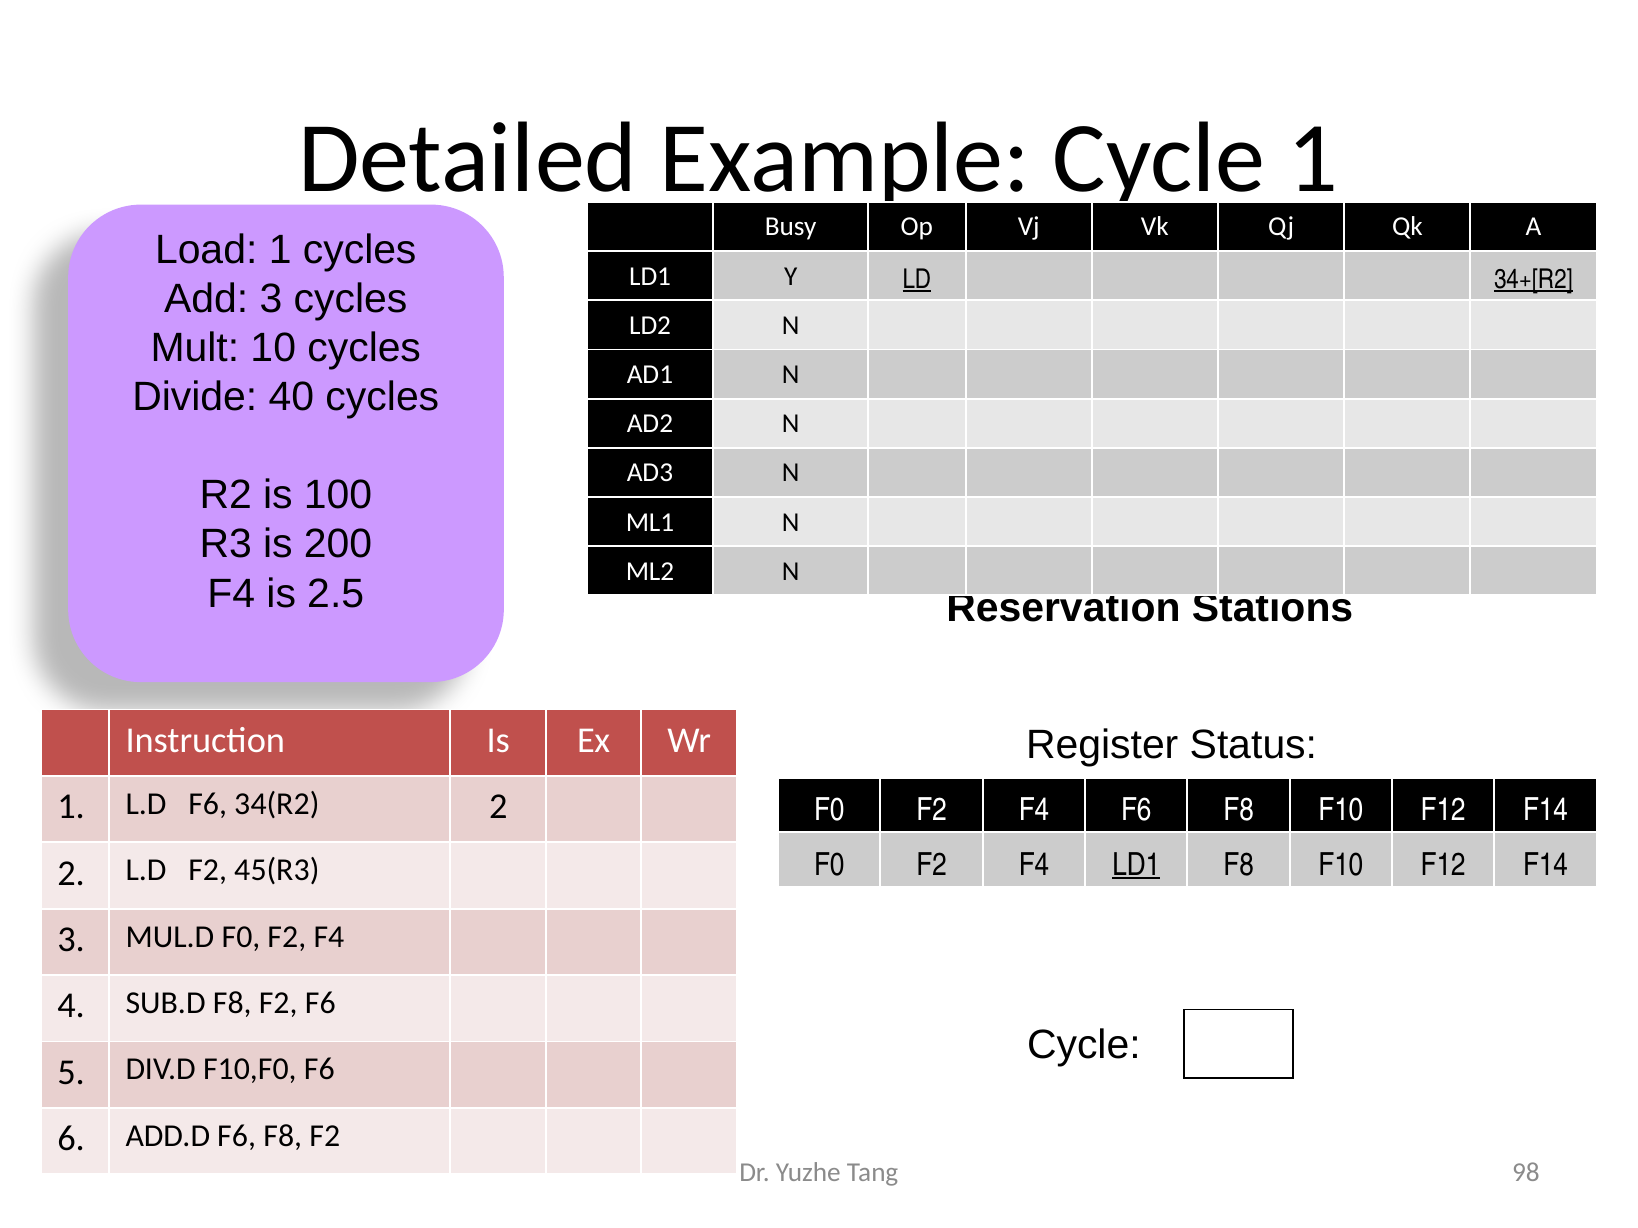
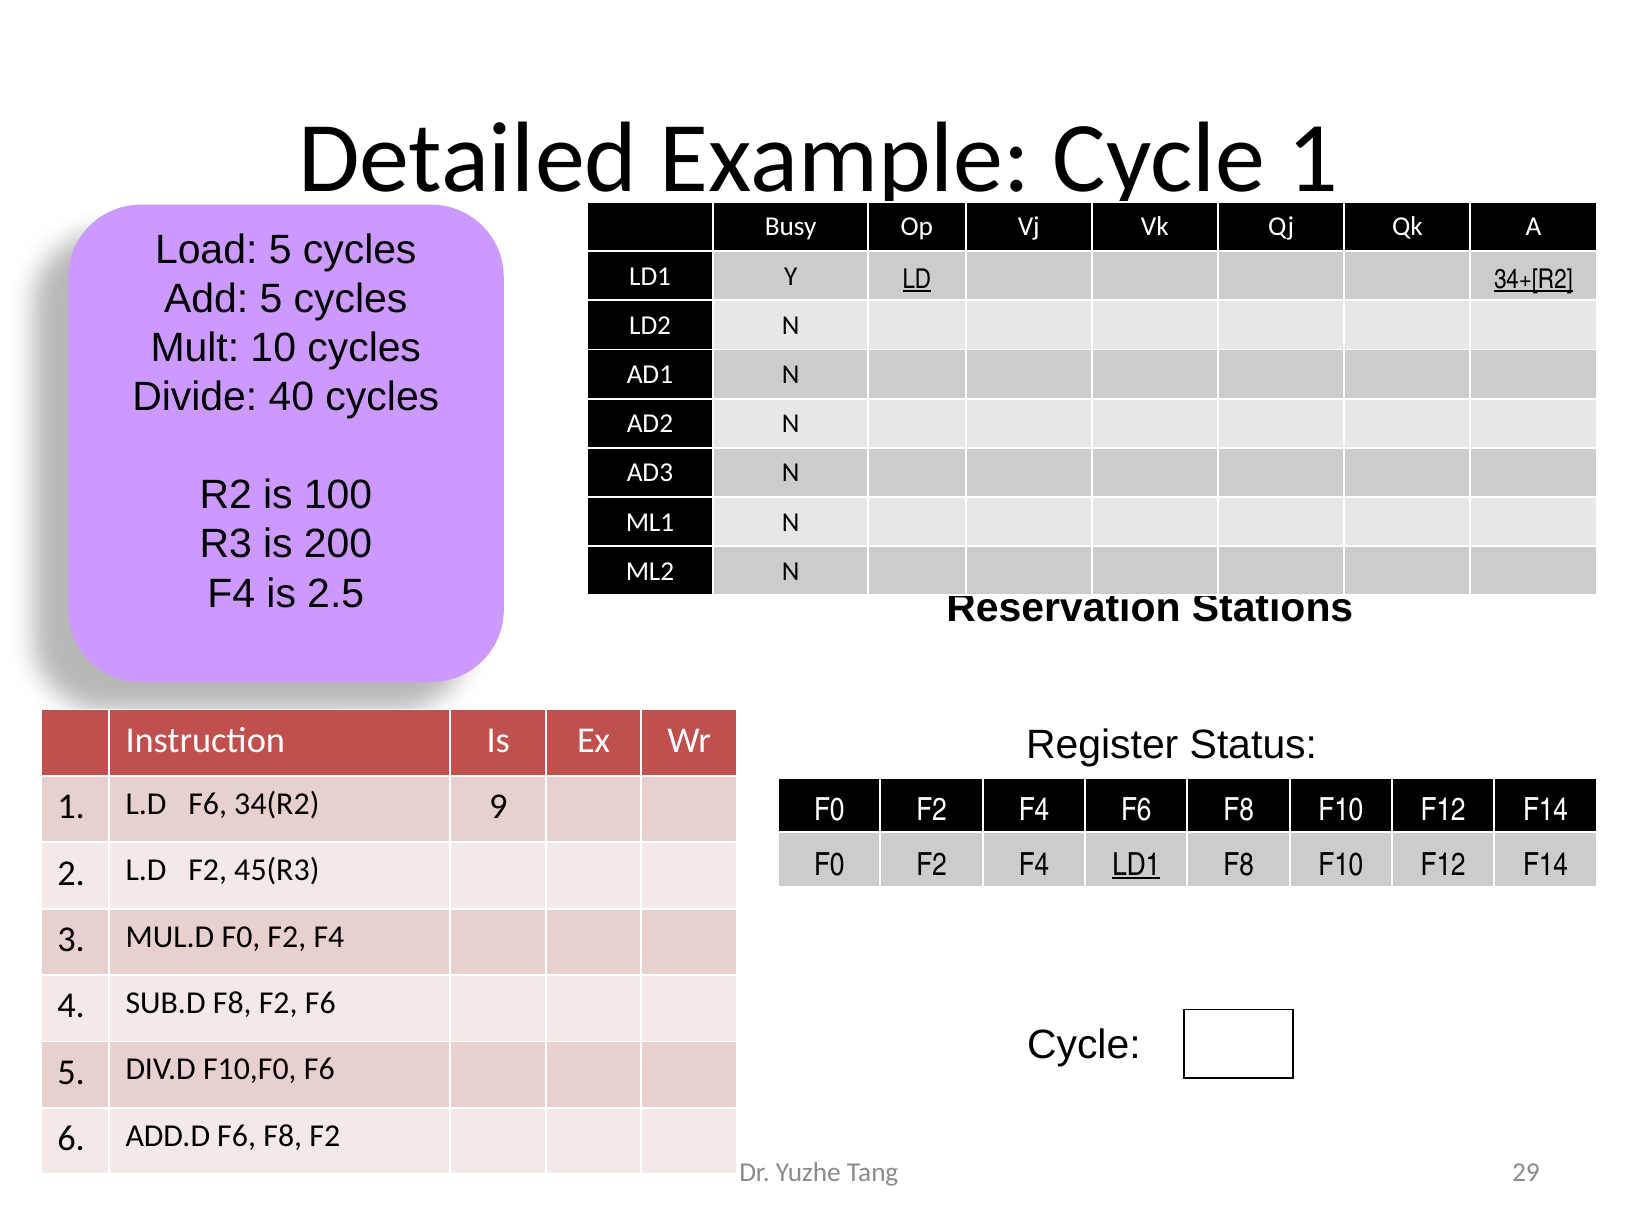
Load 1: 1 -> 5
Add 3: 3 -> 5
34(R2 2: 2 -> 9
98: 98 -> 29
